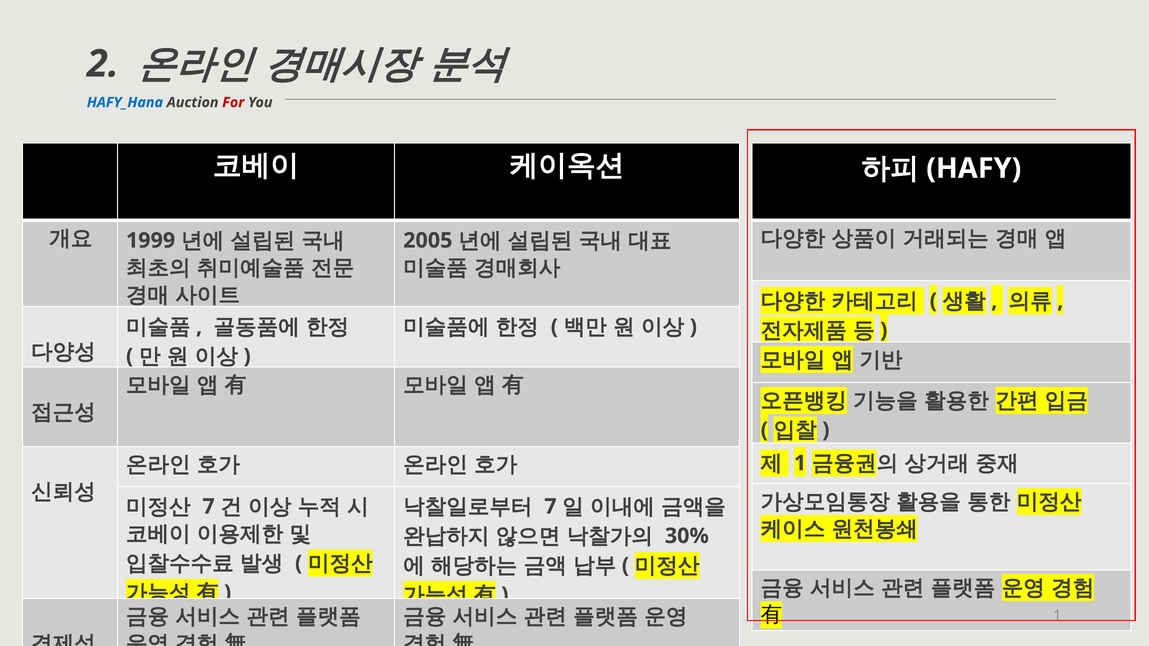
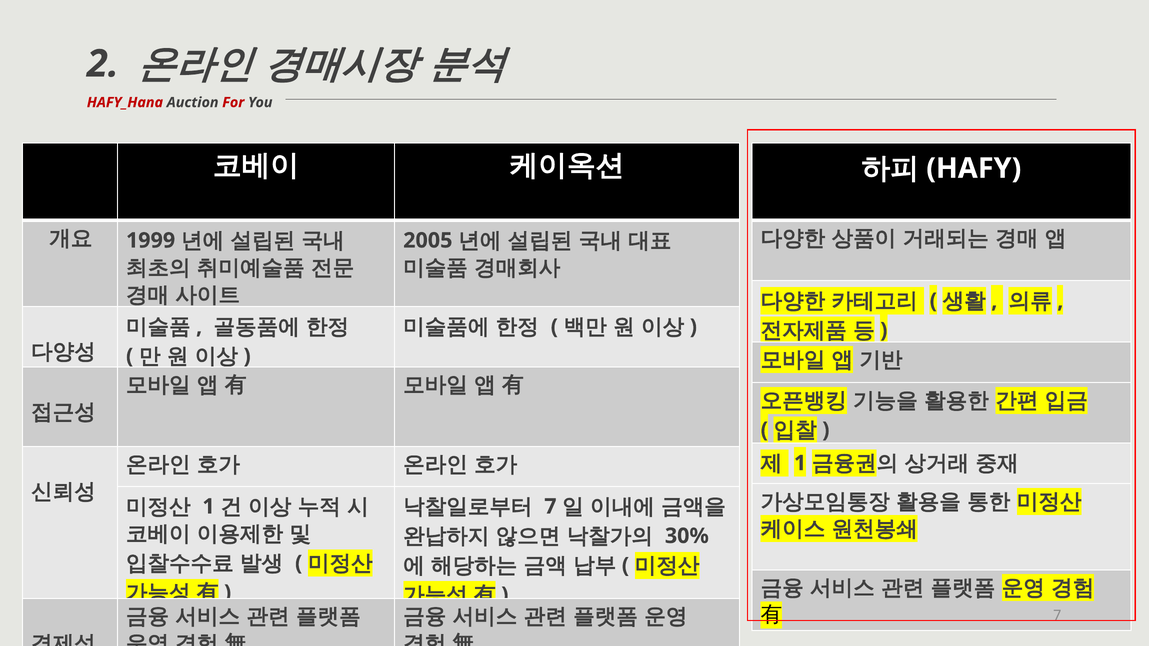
HAFY_Hana colour: blue -> red
7 at (209, 507): 7 -> 1
1 at (1057, 616): 1 -> 7
